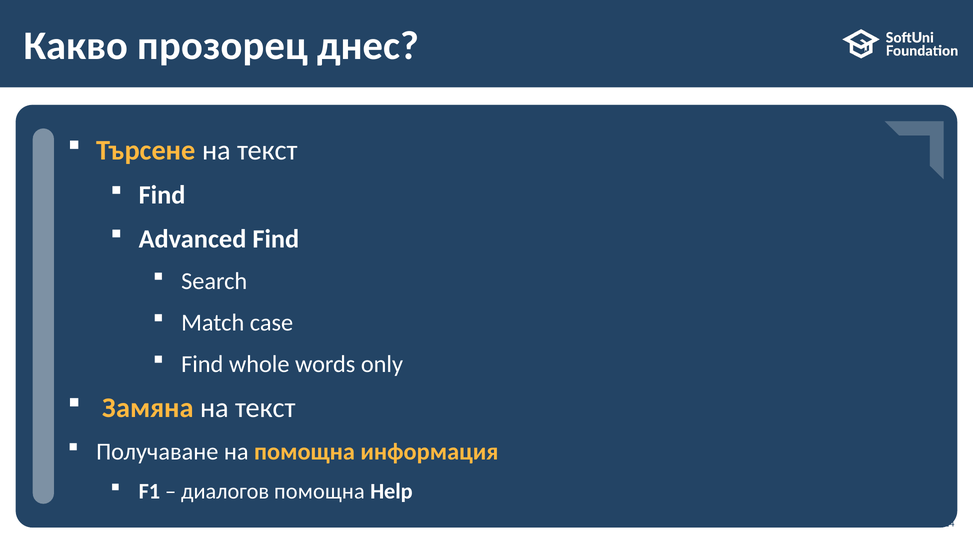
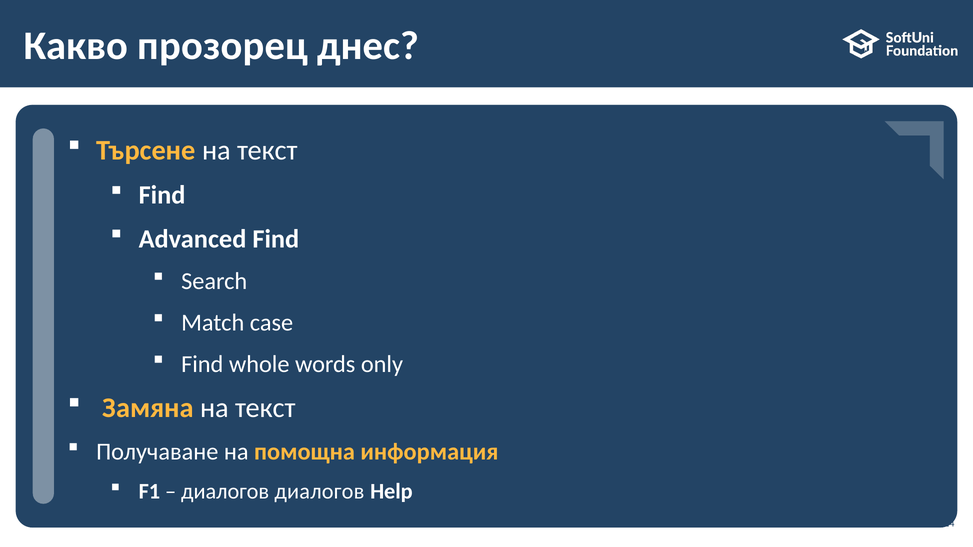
диалогов помощна: помощна -> диалогов
